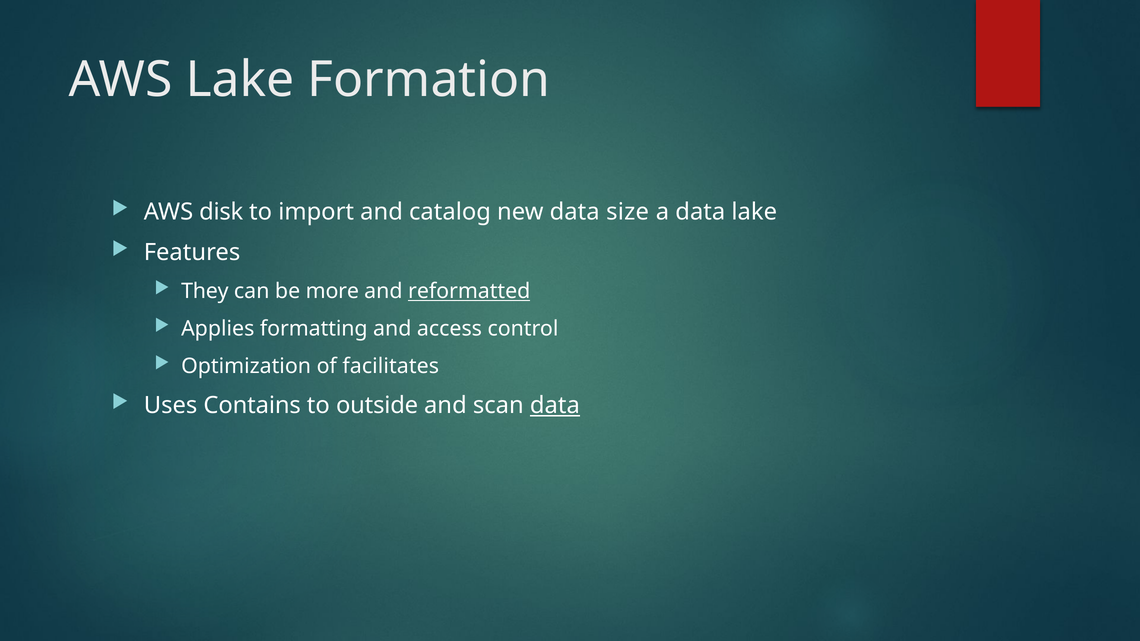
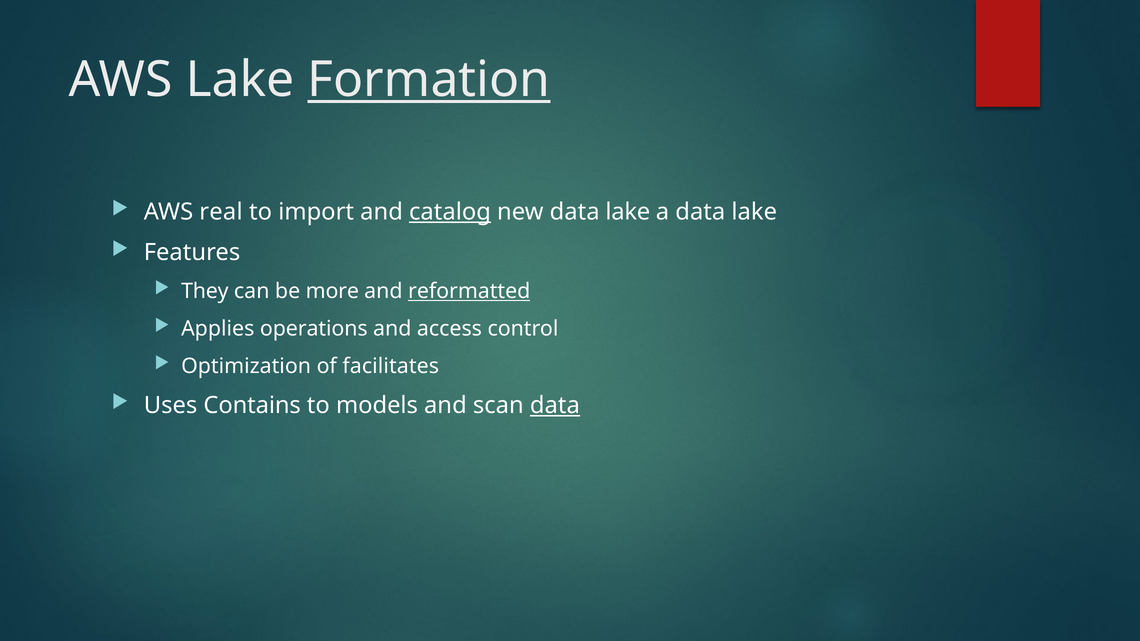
Formation underline: none -> present
disk: disk -> real
catalog underline: none -> present
new data size: size -> lake
formatting: formatting -> operations
outside: outside -> models
